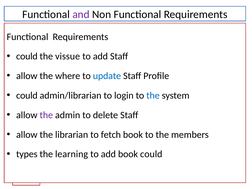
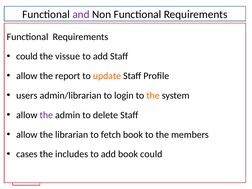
where: where -> report
update colour: blue -> orange
could at (27, 95): could -> users
the at (153, 95) colour: blue -> orange
types: types -> cases
learning: learning -> includes
